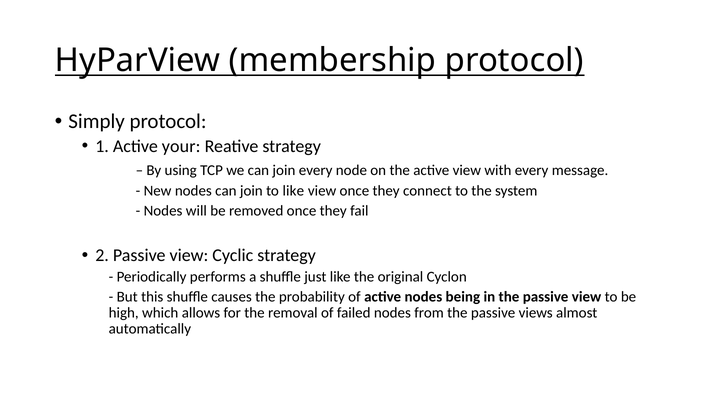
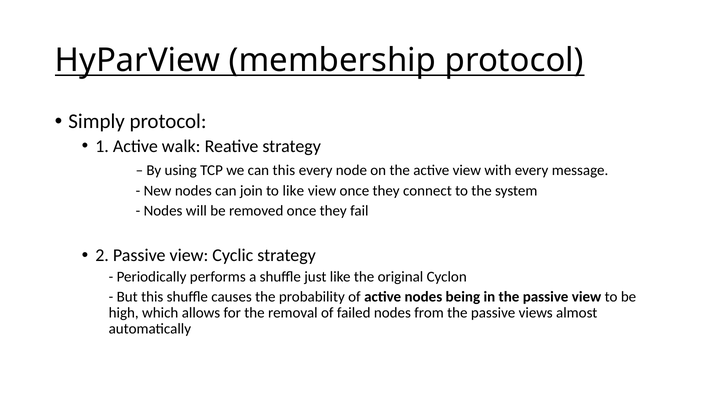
your: your -> walk
we can join: join -> this
